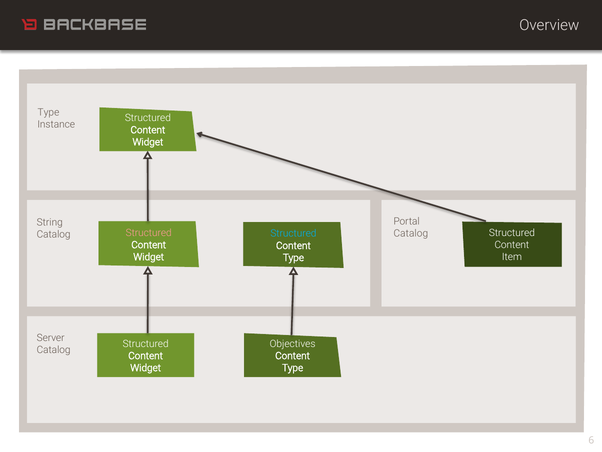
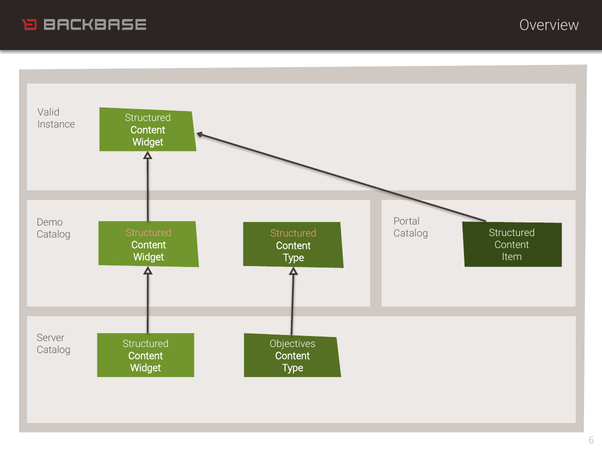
Type at (48, 112): Type -> Valid
String: String -> Demo
Structured at (293, 233) colour: light blue -> pink
